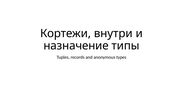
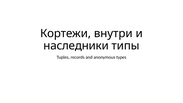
назначение: назначение -> наследники
